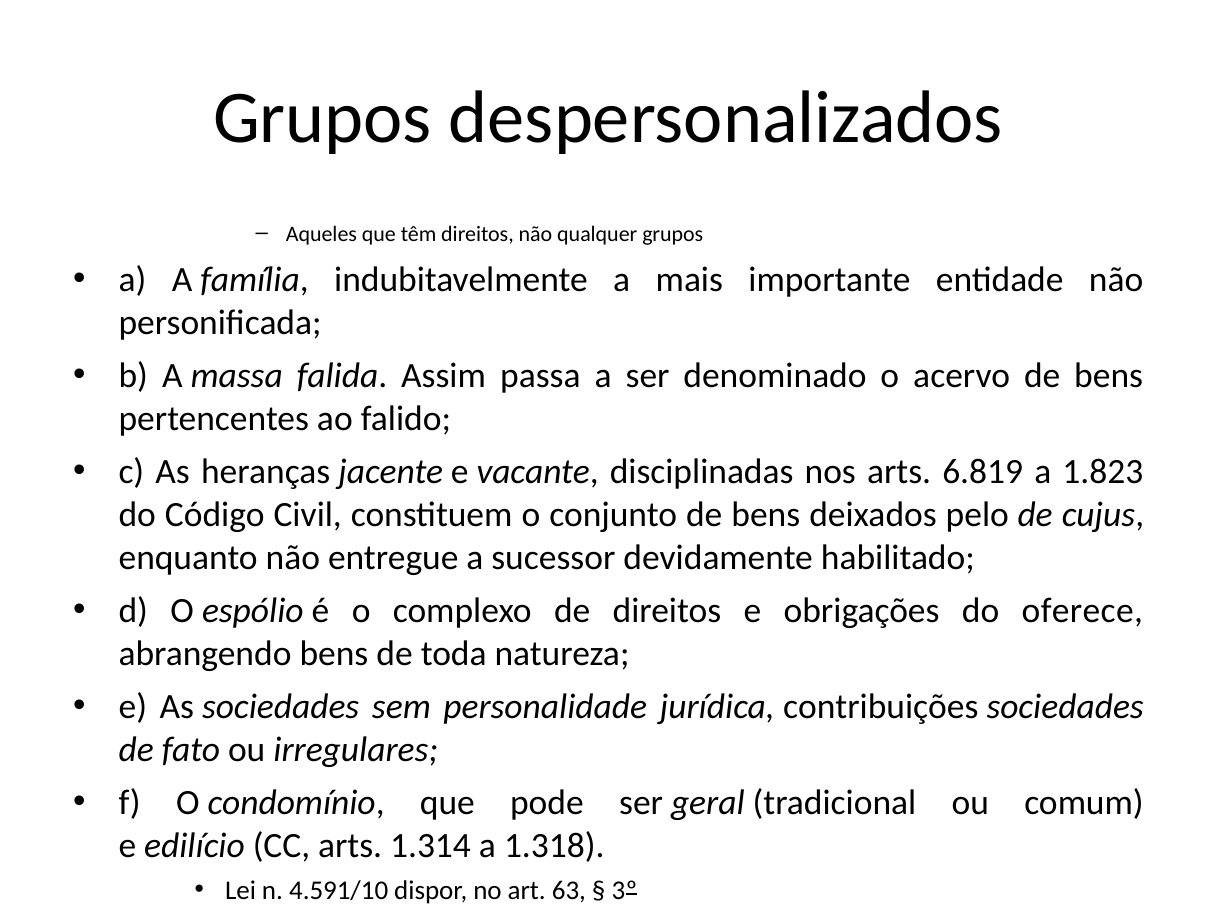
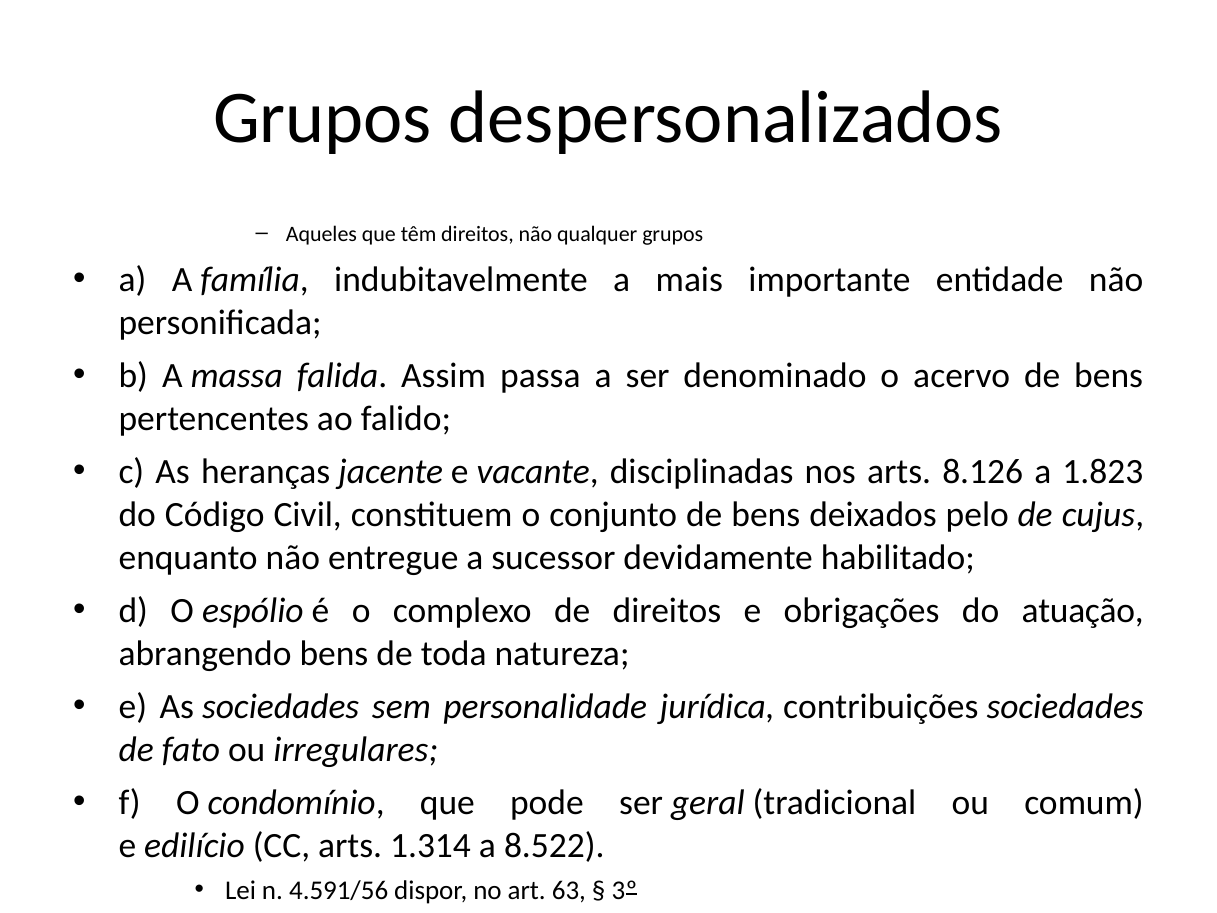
6.819: 6.819 -> 8.126
oferece: oferece -> atuação
1.318: 1.318 -> 8.522
4.591/10: 4.591/10 -> 4.591/56
